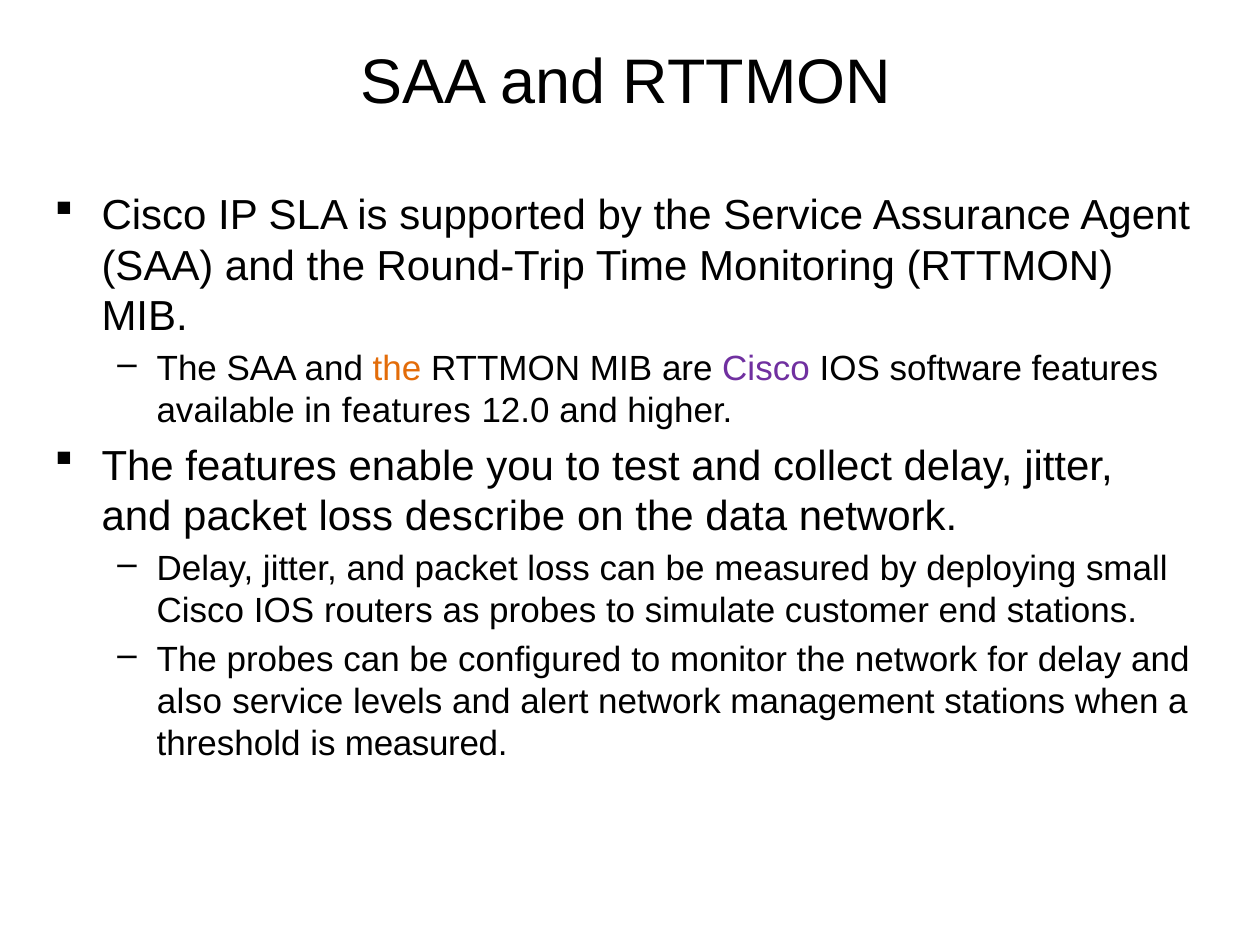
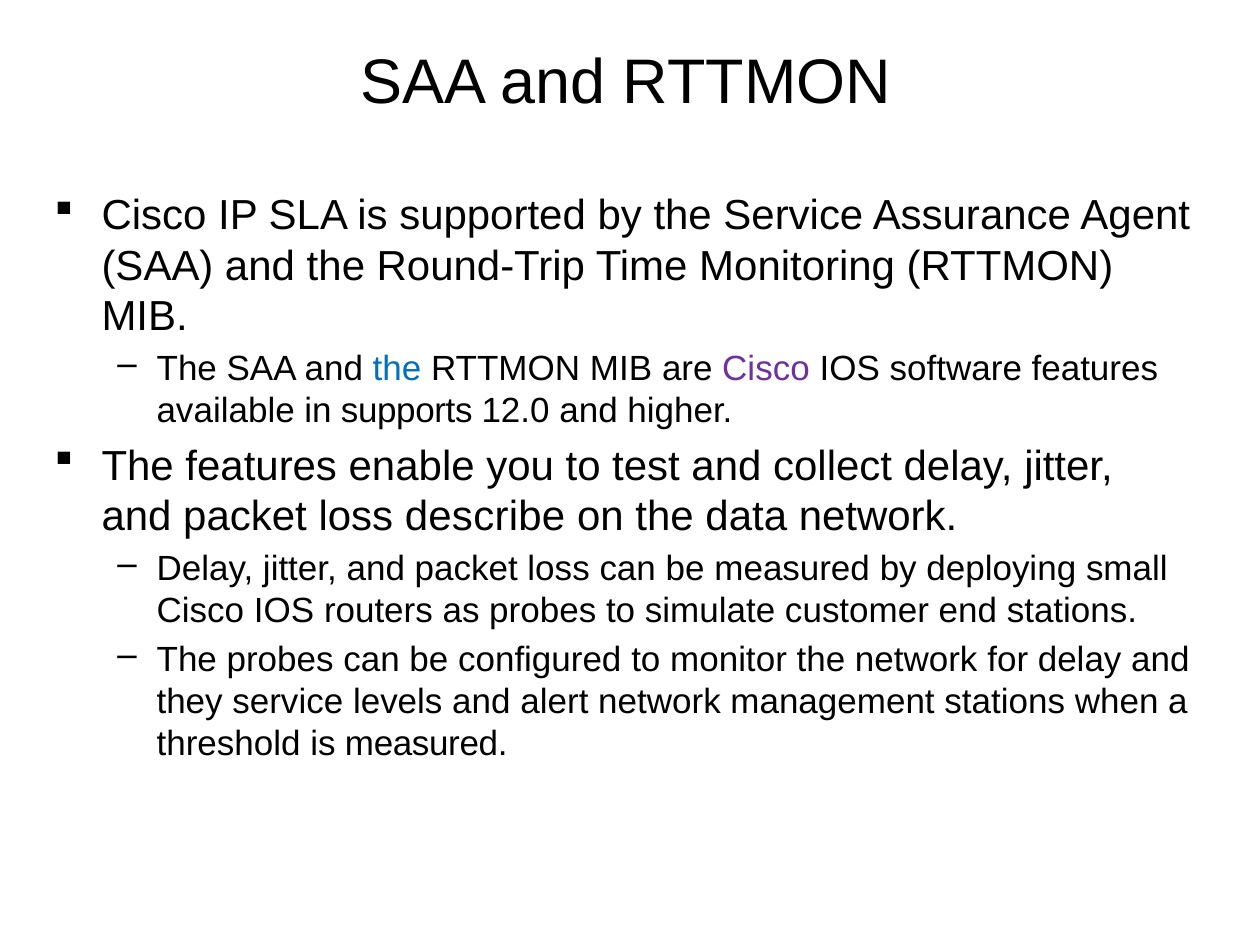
the at (397, 370) colour: orange -> blue
in features: features -> supports
also: also -> they
